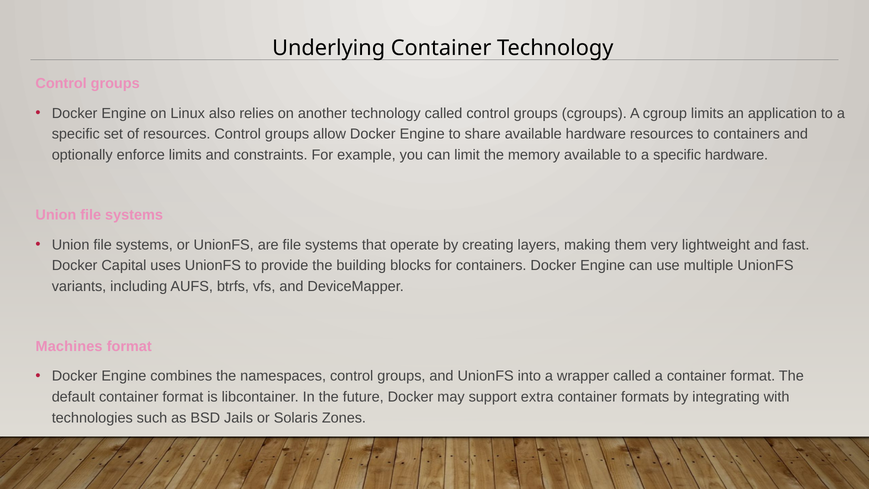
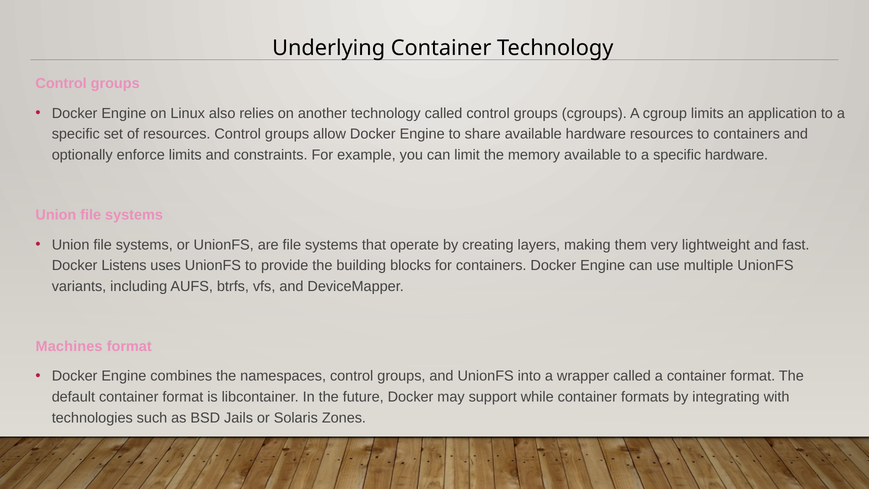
Capital: Capital -> Listens
extra: extra -> while
